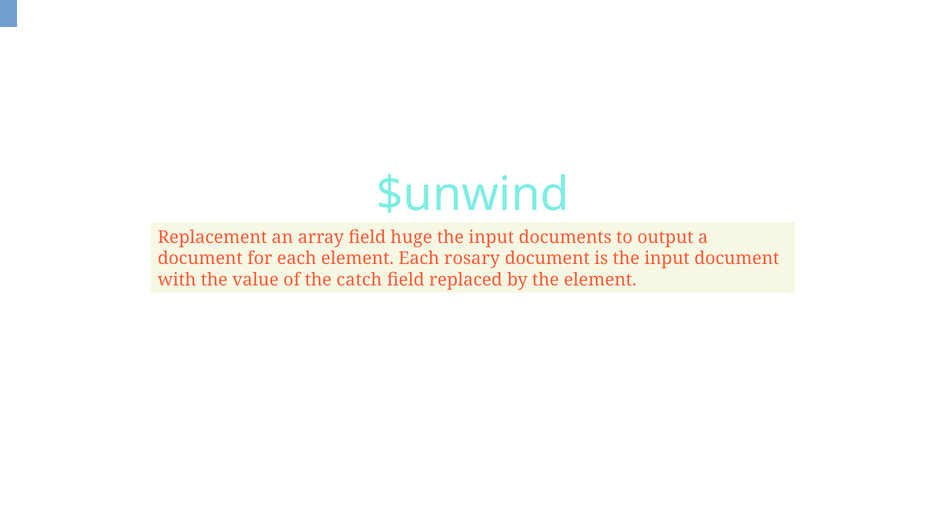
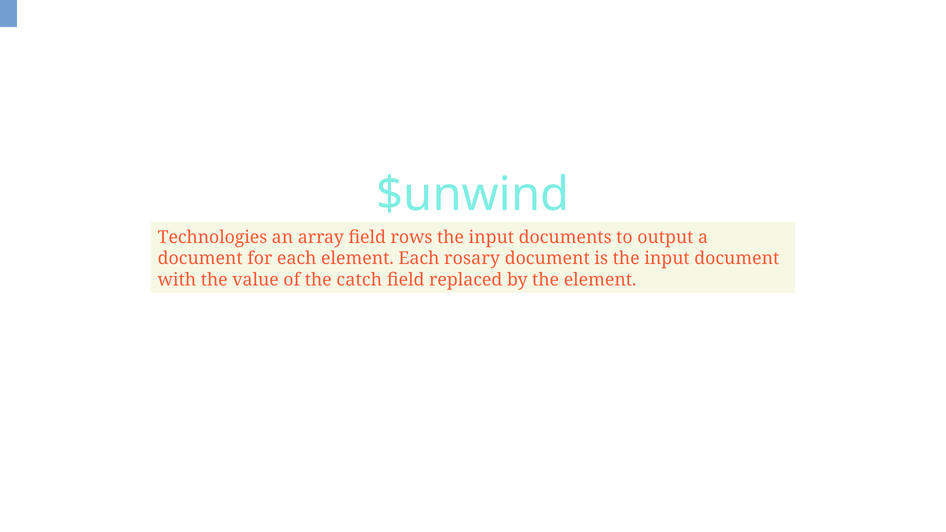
Replacement: Replacement -> Technologies
huge: huge -> rows
